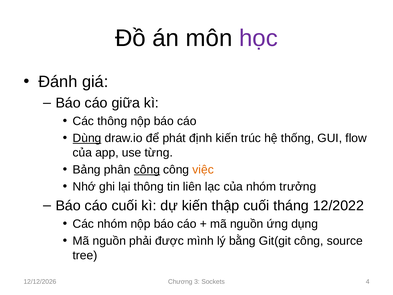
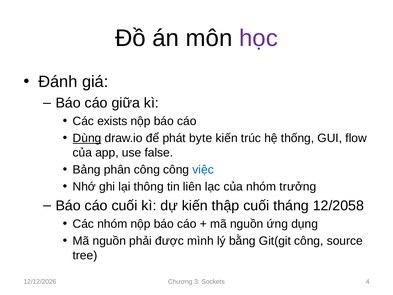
Các thông: thông -> exists
định: định -> byte
từng: từng -> false
công at (147, 170) underline: present -> none
việc colour: orange -> blue
12/2022: 12/2022 -> 12/2058
